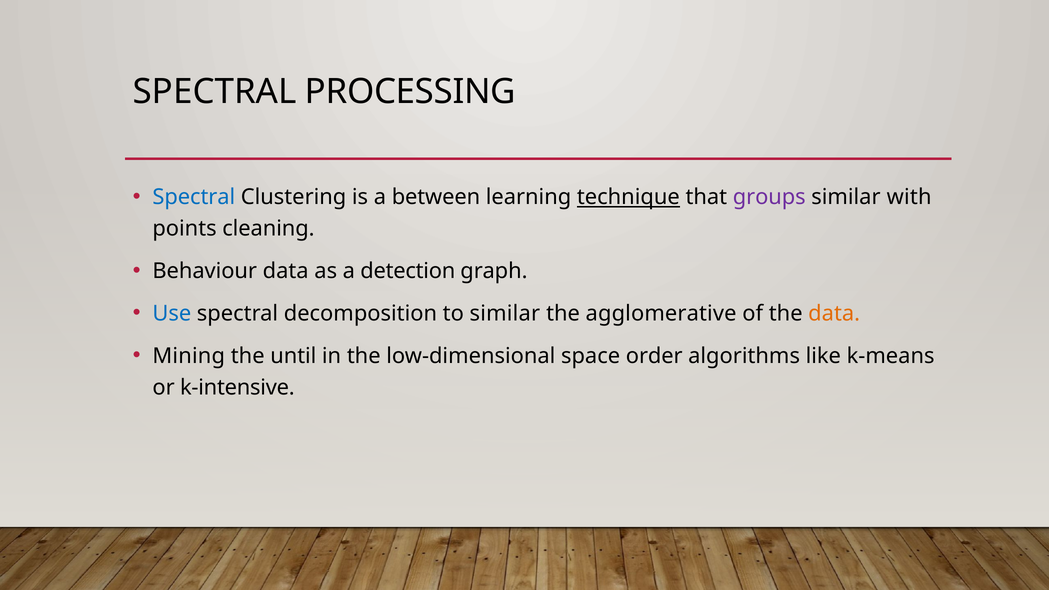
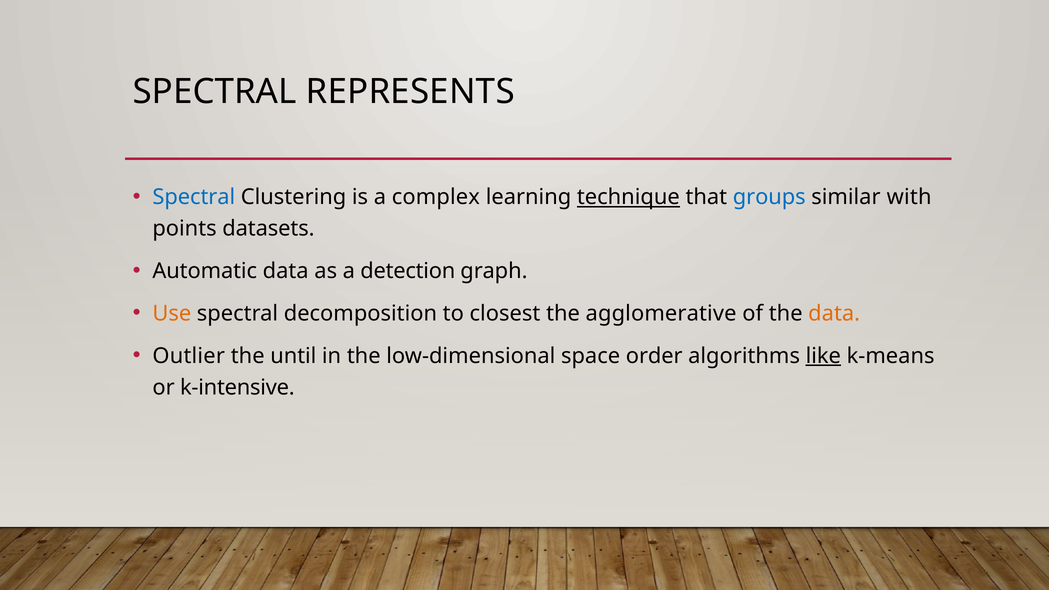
PROCESSING: PROCESSING -> REPRESENTS
between: between -> complex
groups colour: purple -> blue
cleaning: cleaning -> datasets
Behaviour: Behaviour -> Automatic
Use colour: blue -> orange
to similar: similar -> closest
Mining: Mining -> Outlier
like underline: none -> present
